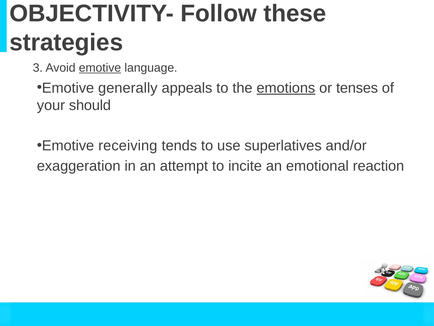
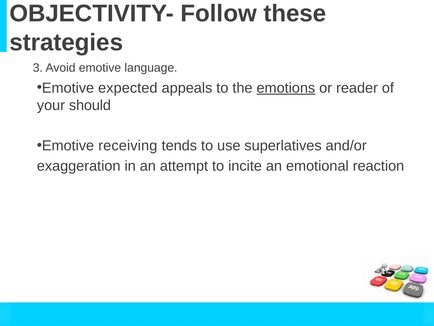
emotive at (100, 68) underline: present -> none
generally: generally -> expected
tenses: tenses -> reader
